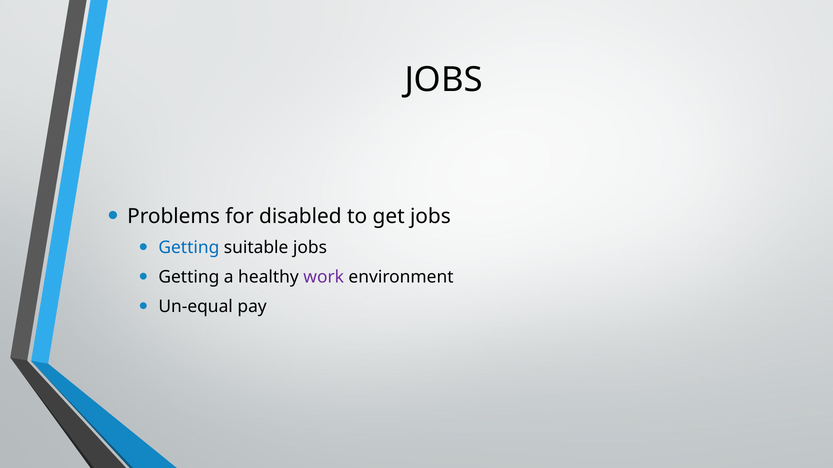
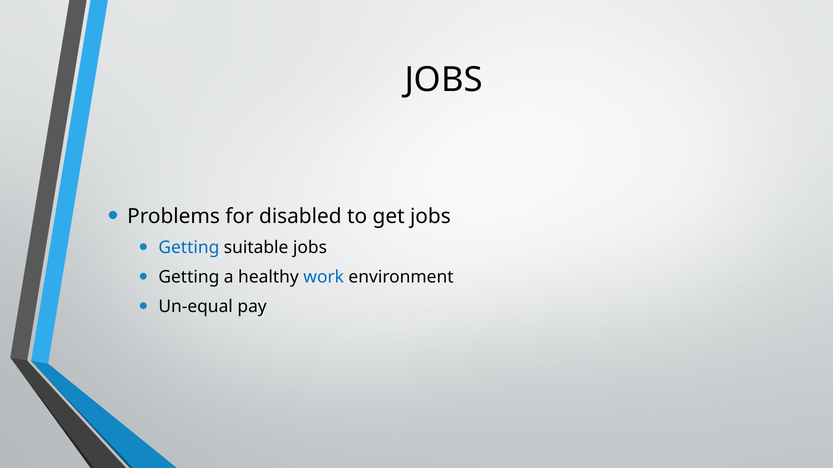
work colour: purple -> blue
